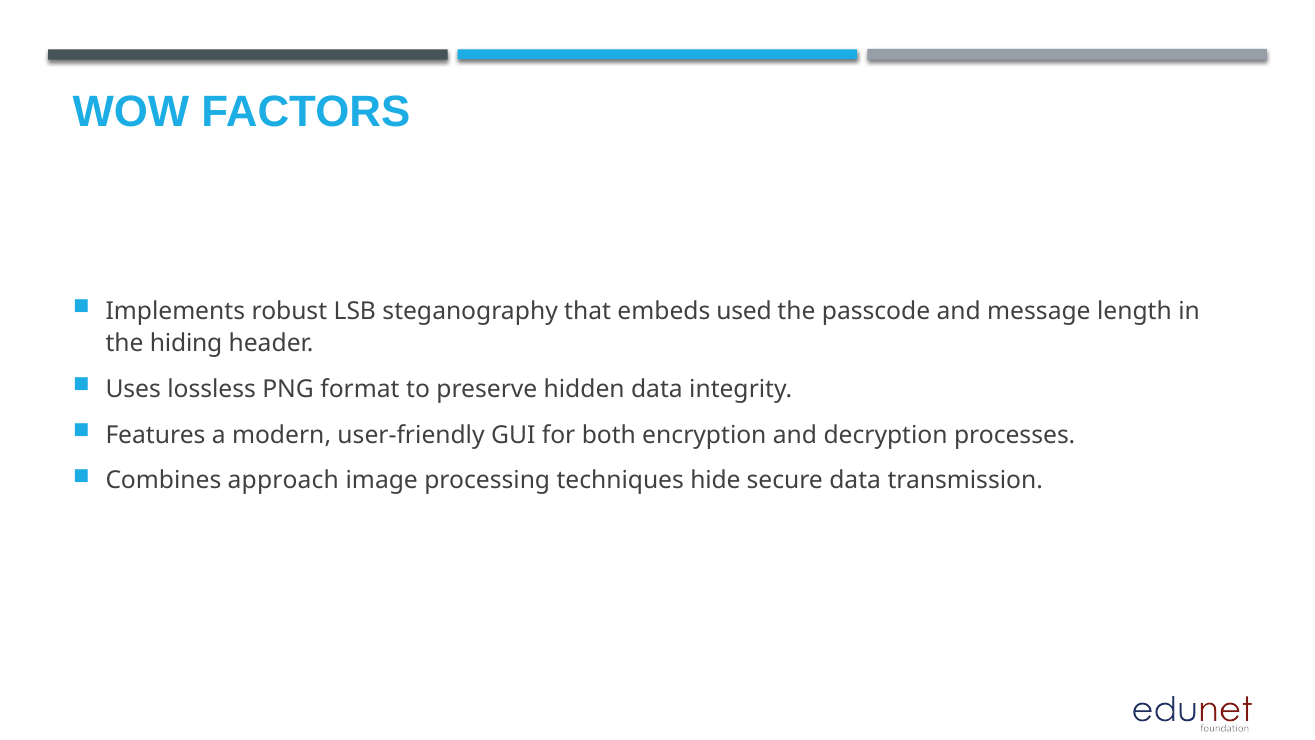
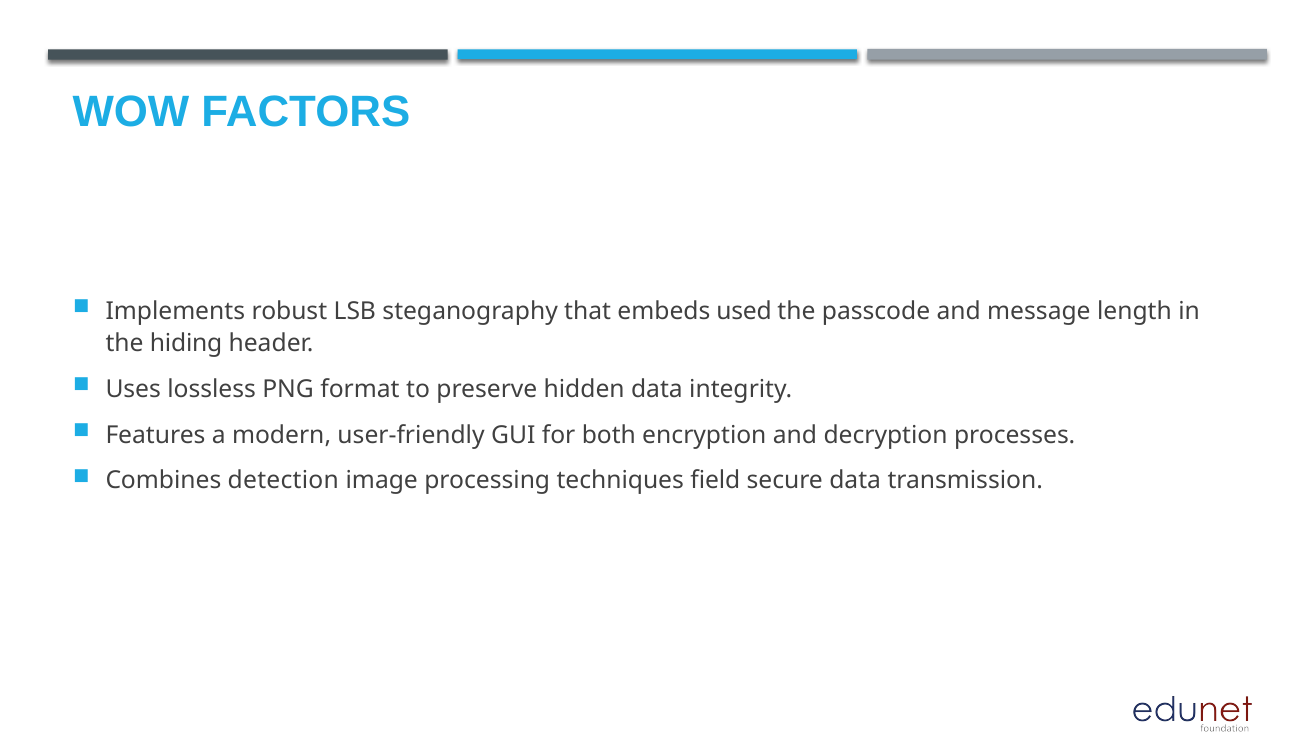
approach: approach -> detection
hide: hide -> field
